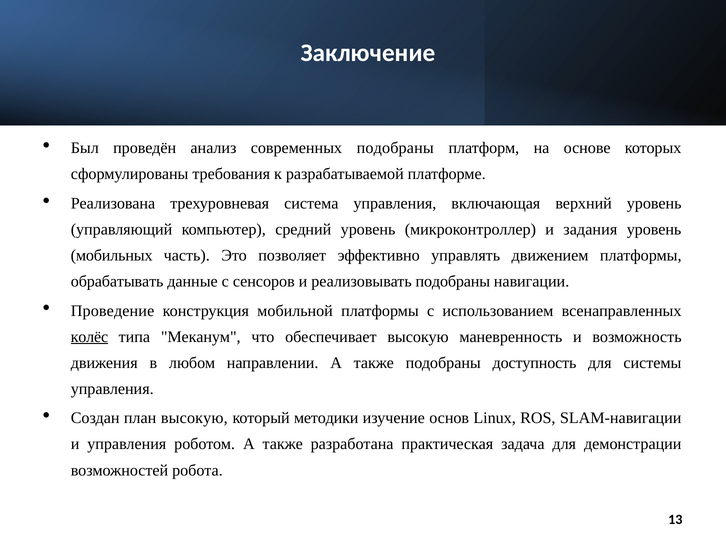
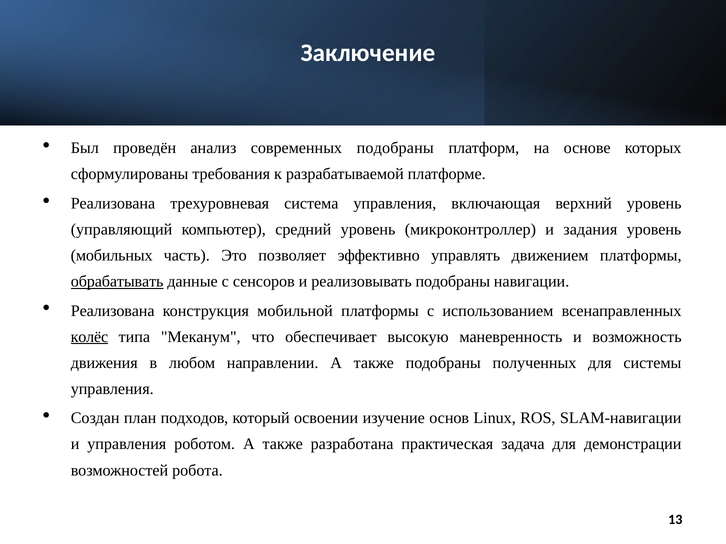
обрабатывать underline: none -> present
Проведение at (113, 311): Проведение -> Реализована
доступность: доступность -> полученных
план высокую: высокую -> подходов
методики: методики -> освоении
